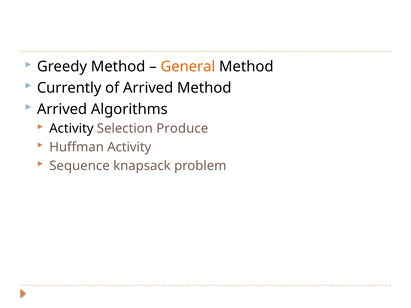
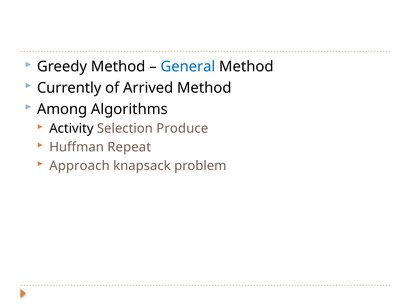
General colour: orange -> blue
Arrived at (62, 109): Arrived -> Among
Huffman Activity: Activity -> Repeat
Sequence: Sequence -> Approach
